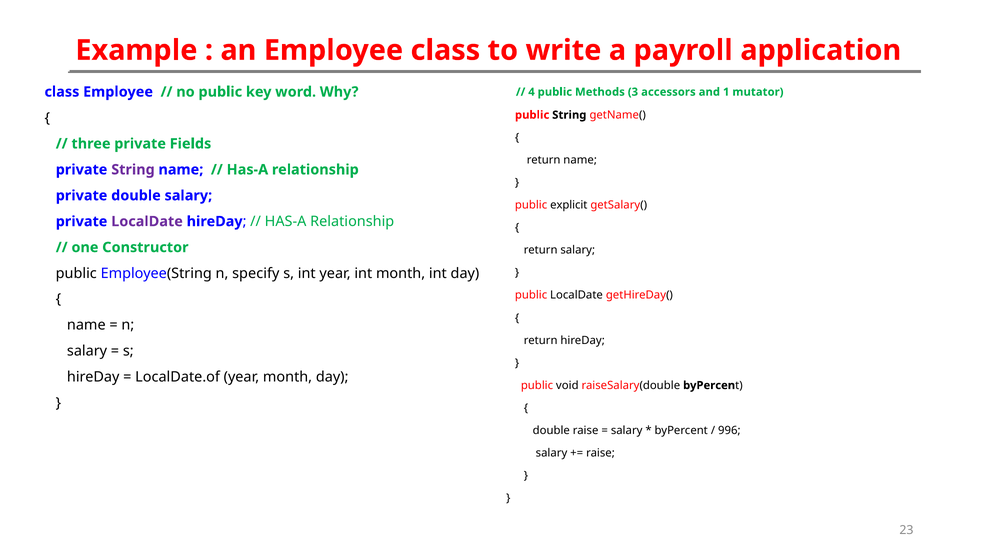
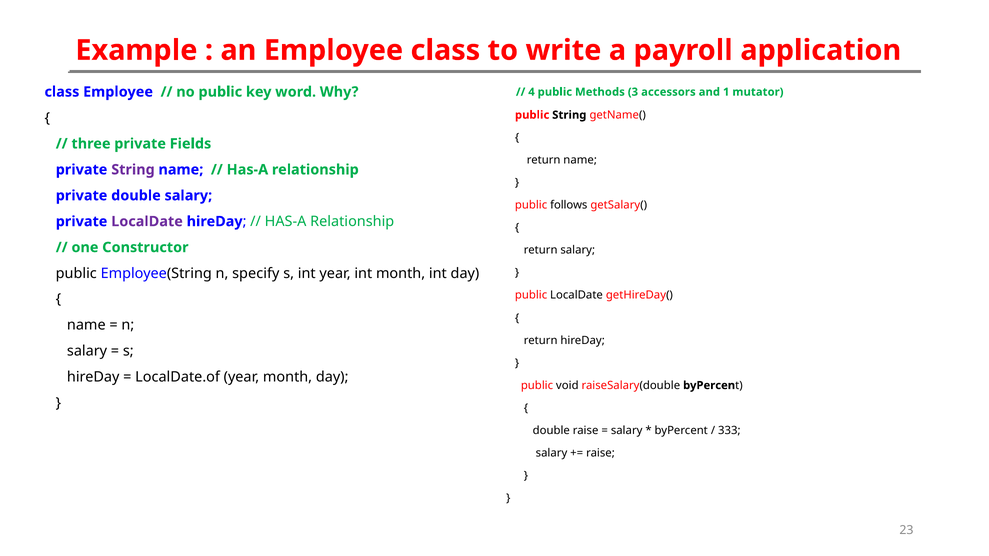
explicit: explicit -> follows
996: 996 -> 333
